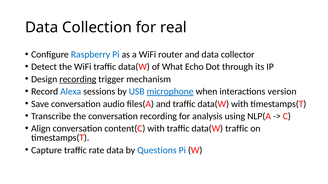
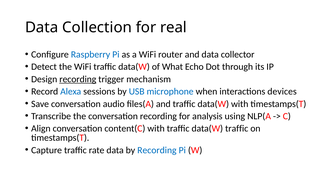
microphone underline: present -> none
version: version -> devices
by Questions: Questions -> Recording
